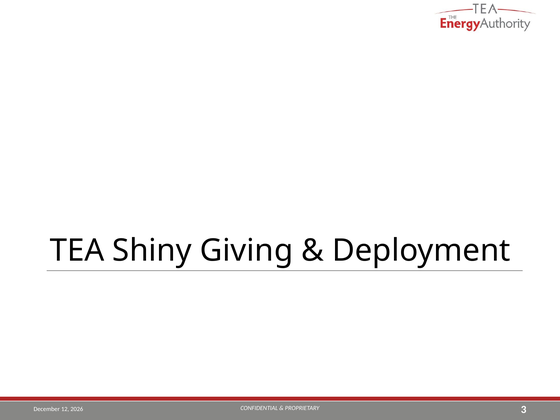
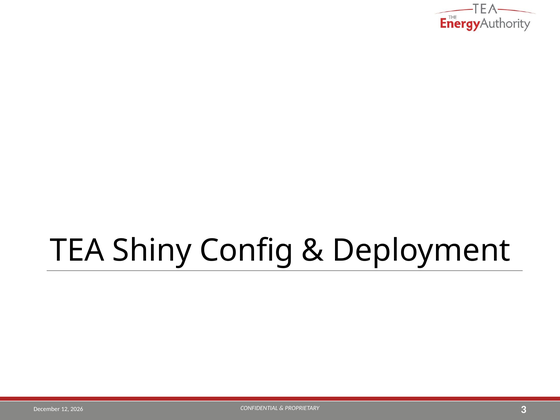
Giving: Giving -> Config
